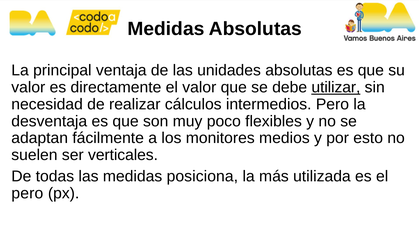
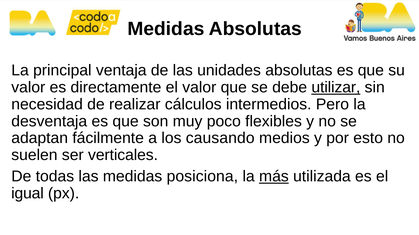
monitores: monitores -> causando
más underline: none -> present
pero at (27, 194): pero -> igual
